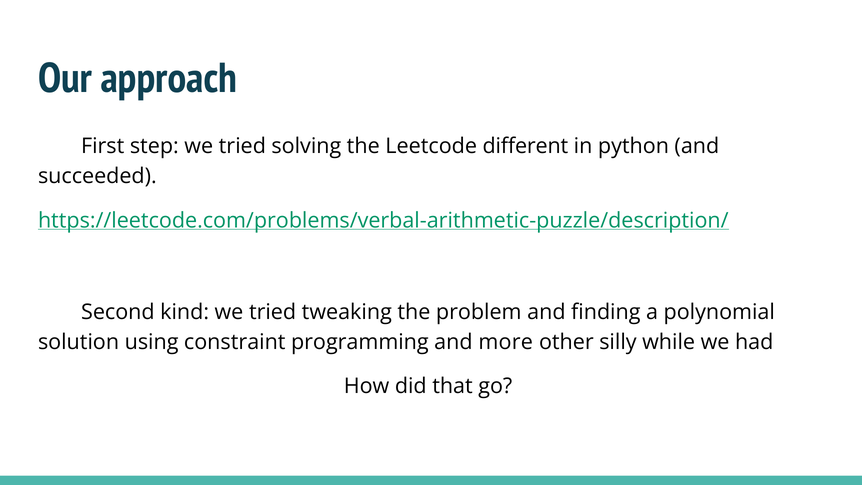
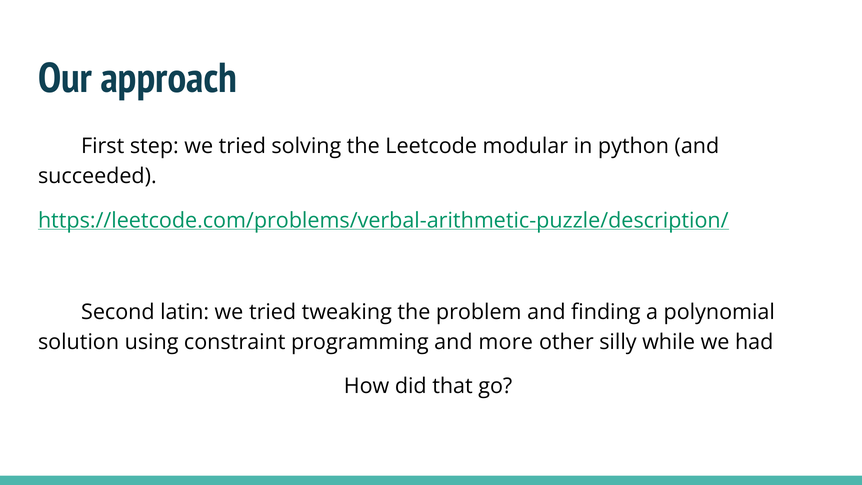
different: different -> modular
kind: kind -> latin
